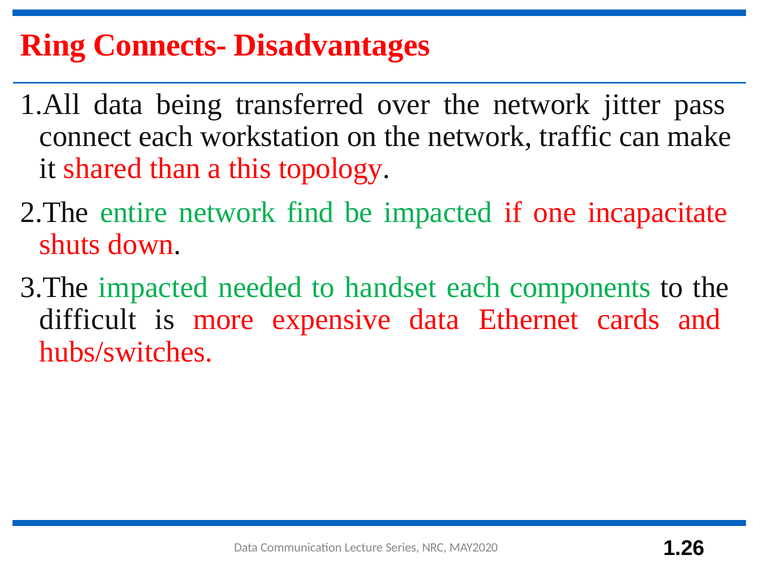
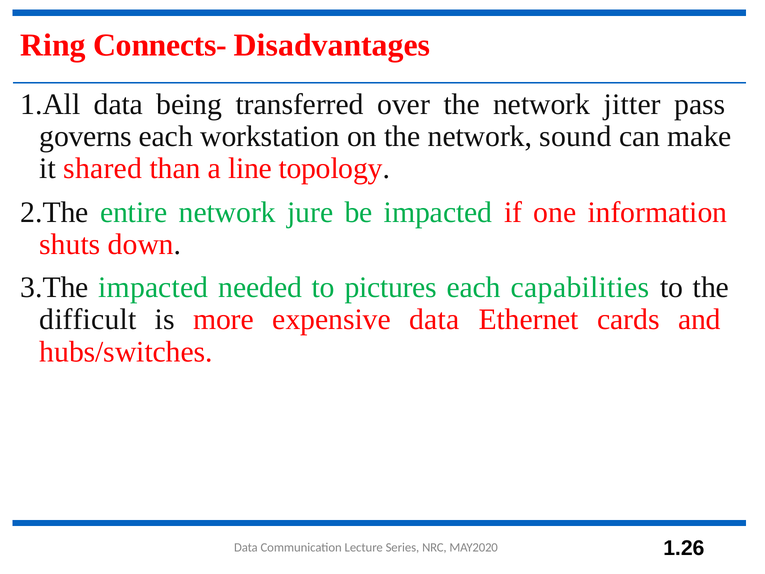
connect: connect -> governs
traffic: traffic -> sound
this: this -> line
find: find -> jure
incapacitate: incapacitate -> information
handset: handset -> pictures
components: components -> capabilities
